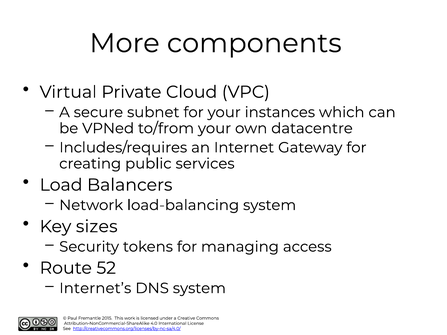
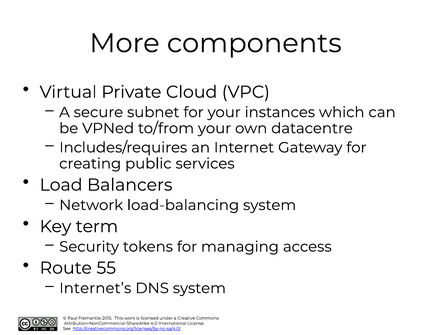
sizes: sizes -> term
52: 52 -> 55
